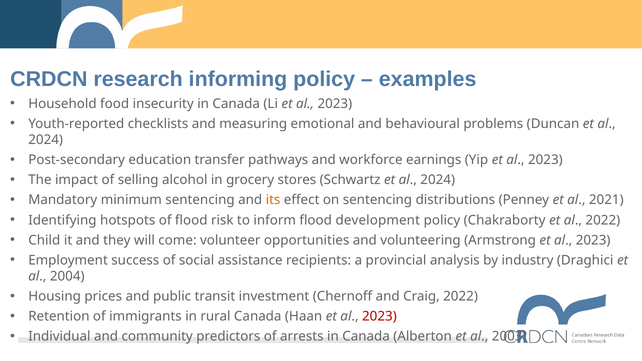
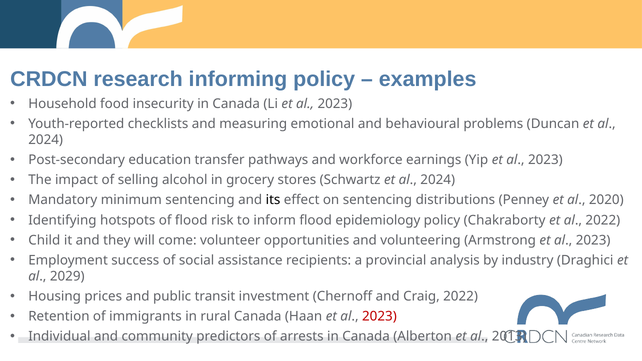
its colour: orange -> black
2021: 2021 -> 2020
development: development -> epidemiology
2004: 2004 -> 2029
2003: 2003 -> 2013
